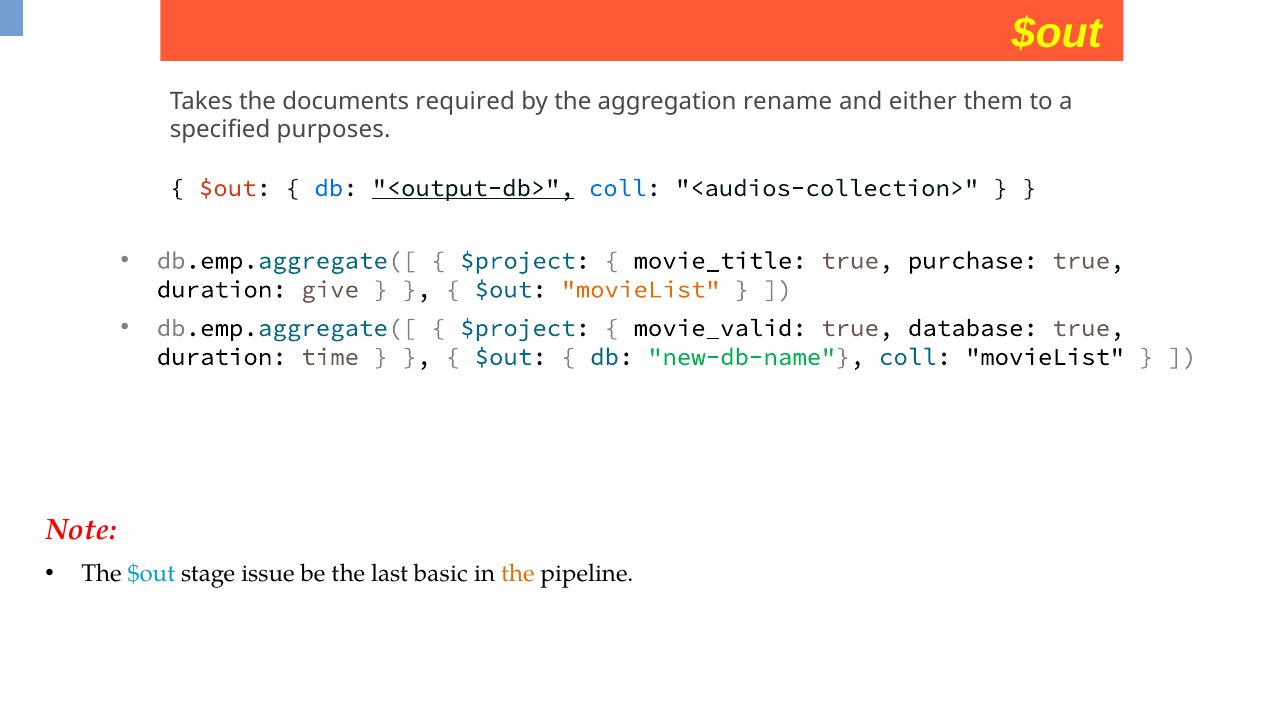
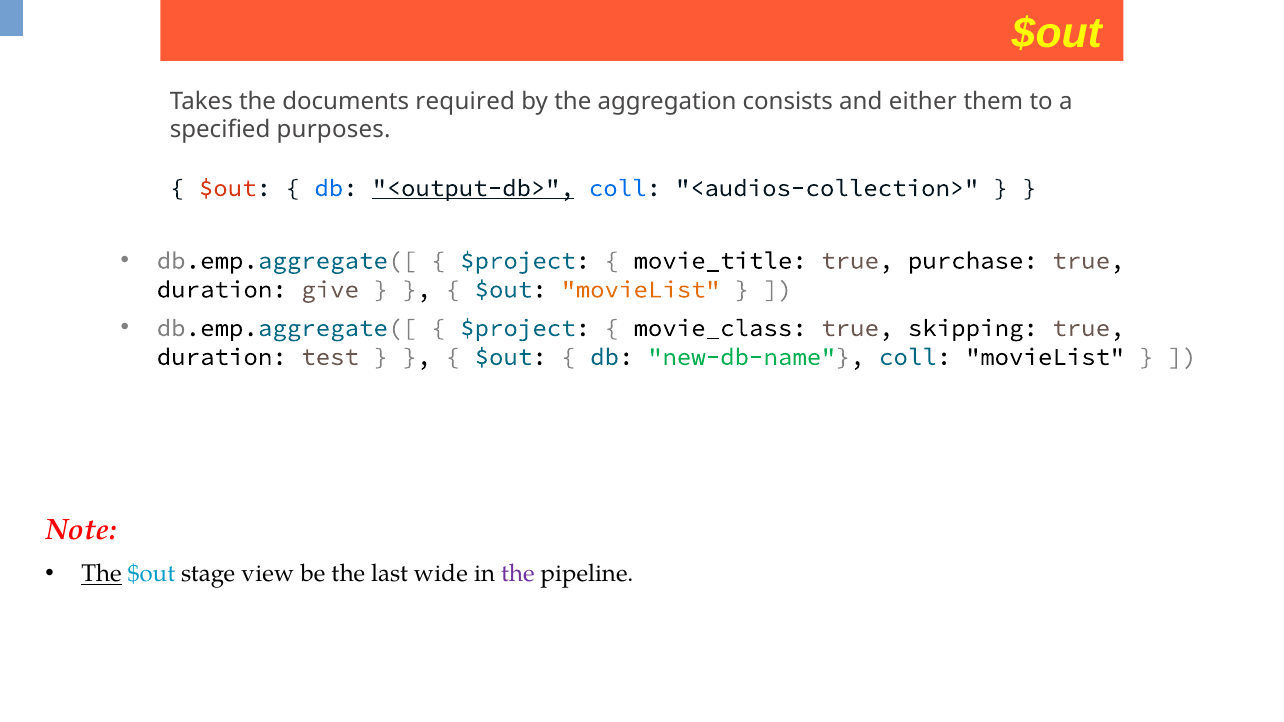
rename: rename -> consists
movie_valid: movie_valid -> movie_class
database: database -> skipping
time: time -> test
The at (102, 574) underline: none -> present
issue: issue -> view
basic: basic -> wide
the at (518, 574) colour: orange -> purple
